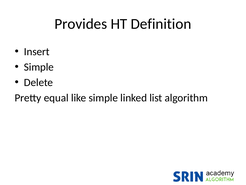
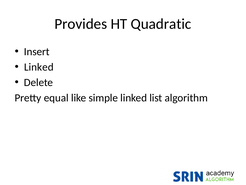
Definition: Definition -> Quadratic
Simple at (39, 67): Simple -> Linked
